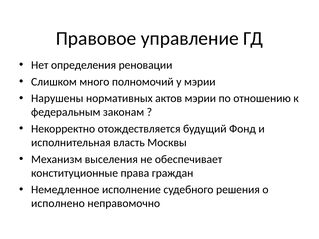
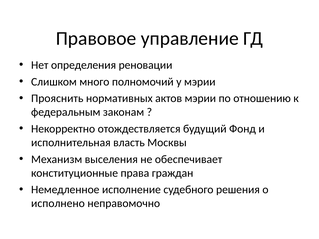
Нарушены: Нарушены -> Прояснить
